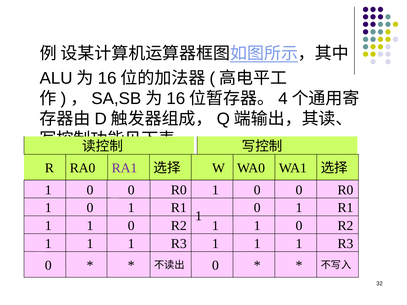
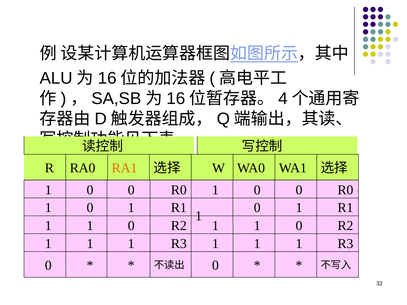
RA1 colour: purple -> orange
